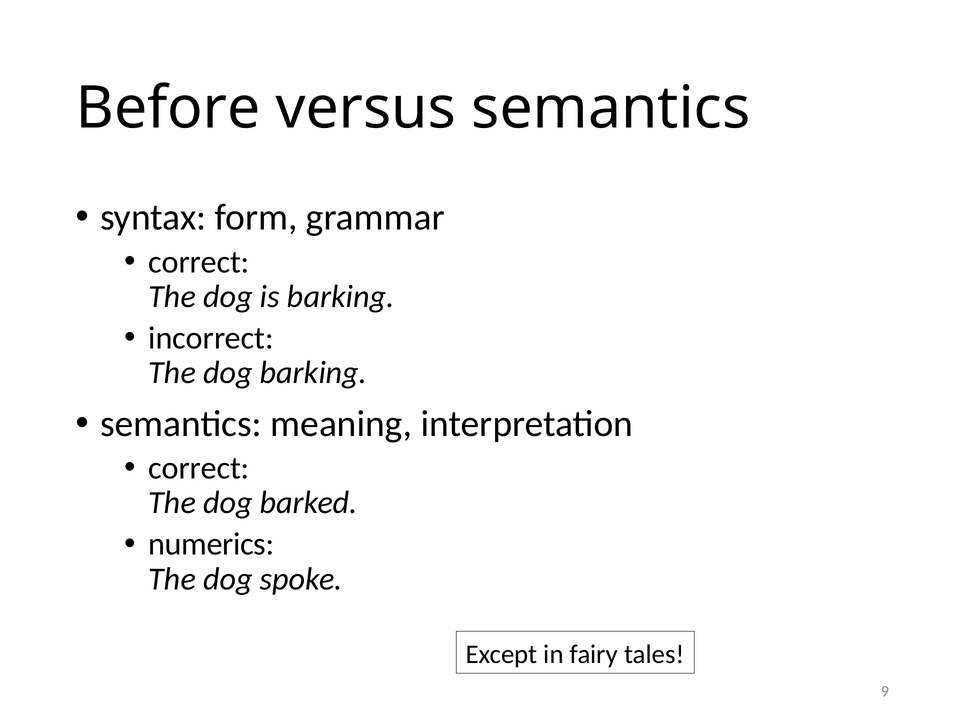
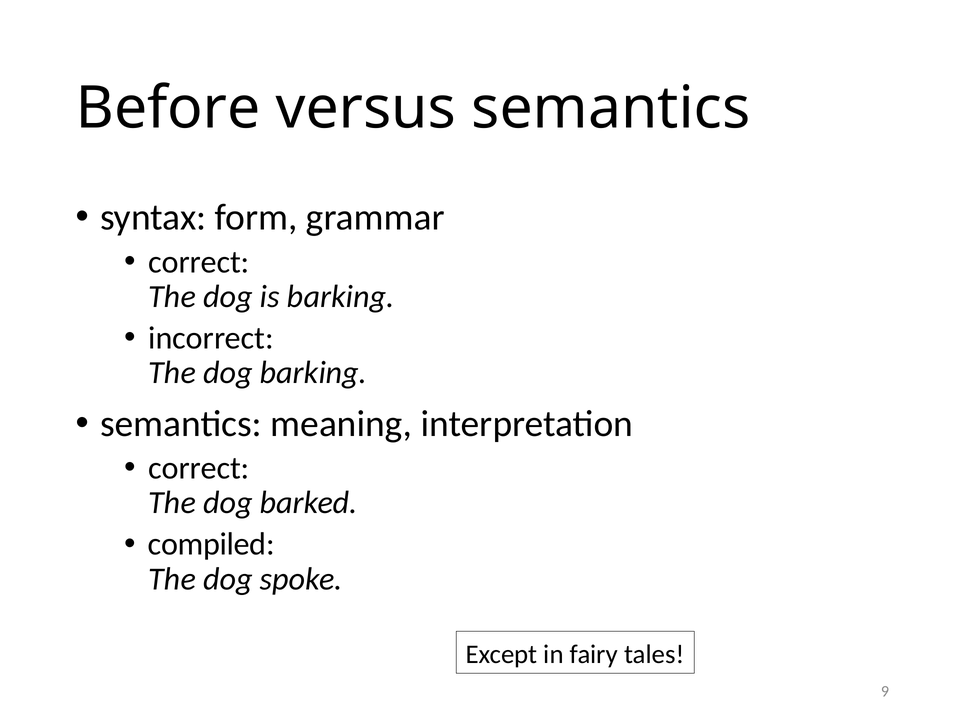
numerics: numerics -> compiled
